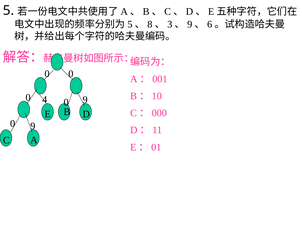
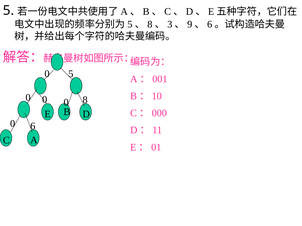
0 at (71, 74): 0 -> 5
4 at (45, 100): 4 -> 0
9 at (85, 100): 9 -> 8
9 at (33, 126): 9 -> 6
